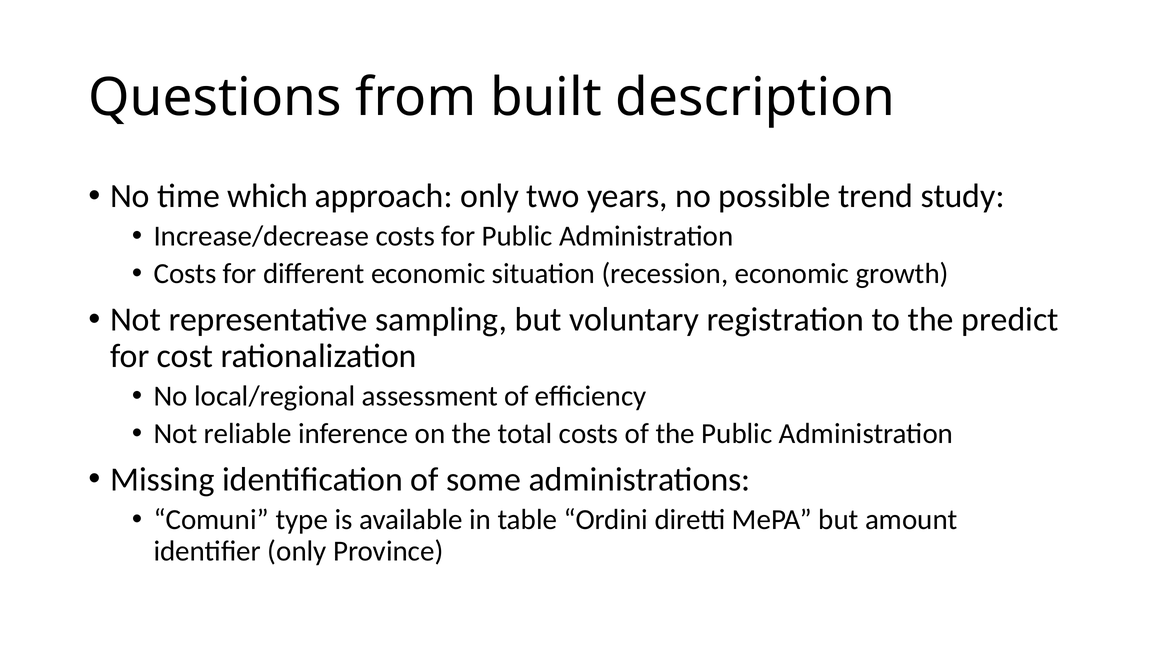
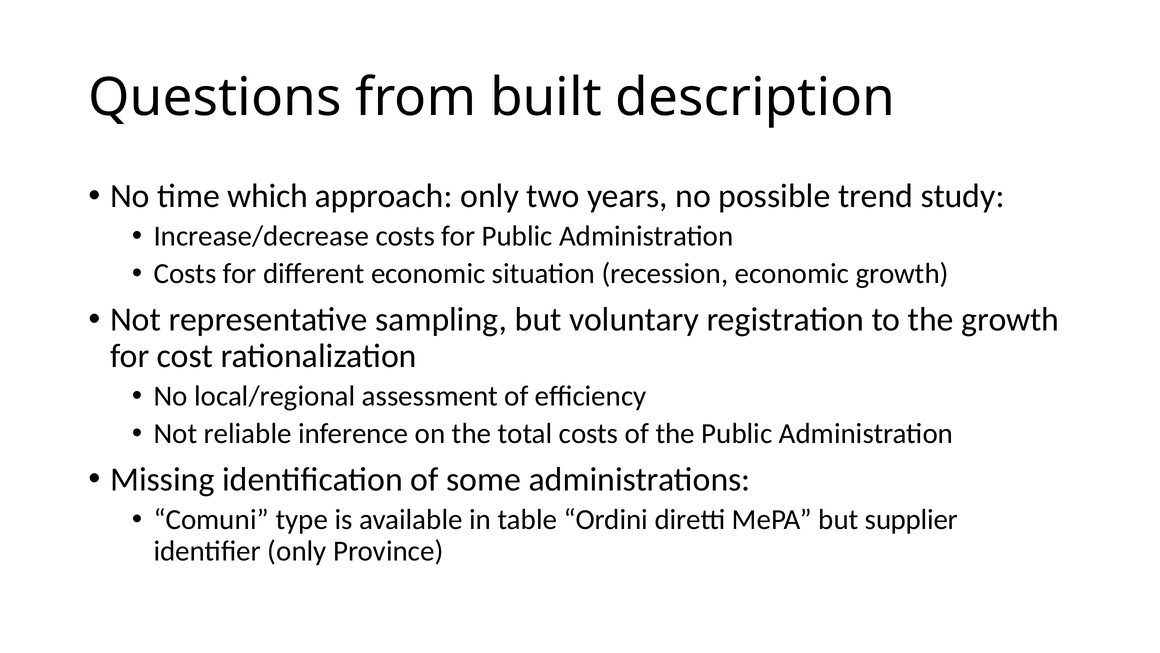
the predict: predict -> growth
amount: amount -> supplier
